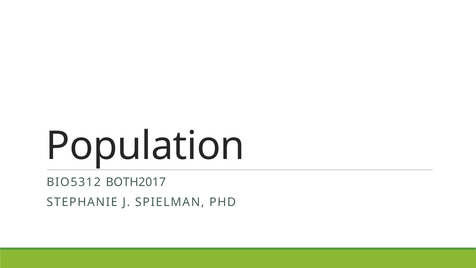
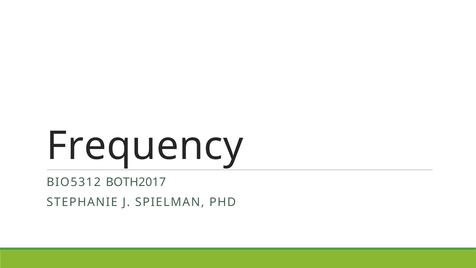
Population: Population -> Frequency
